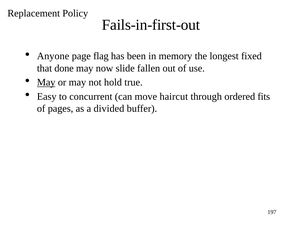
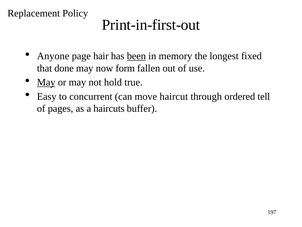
Fails-in-first-out: Fails-in-first-out -> Print-in-first-out
flag: flag -> hair
been underline: none -> present
slide: slide -> form
fits: fits -> tell
divided: divided -> haircuts
